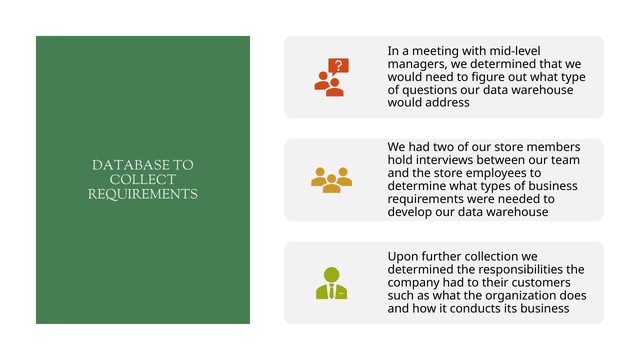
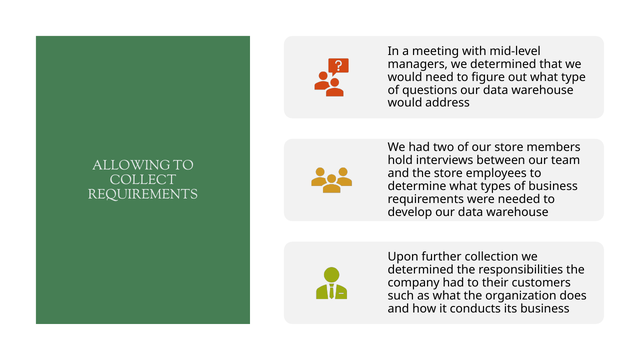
DATABASE: DATABASE -> ALLOWING
